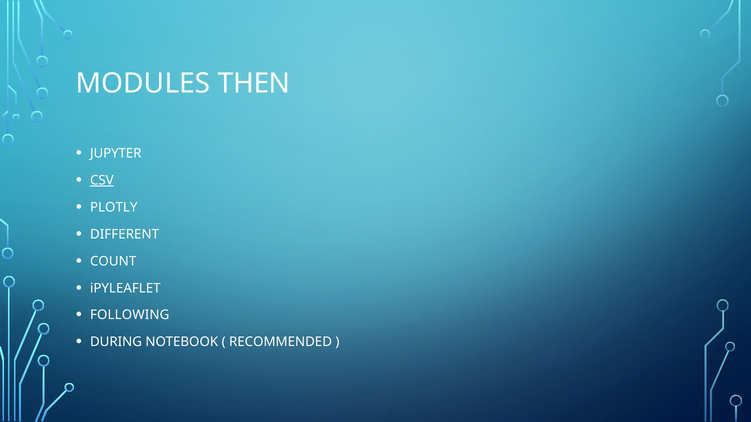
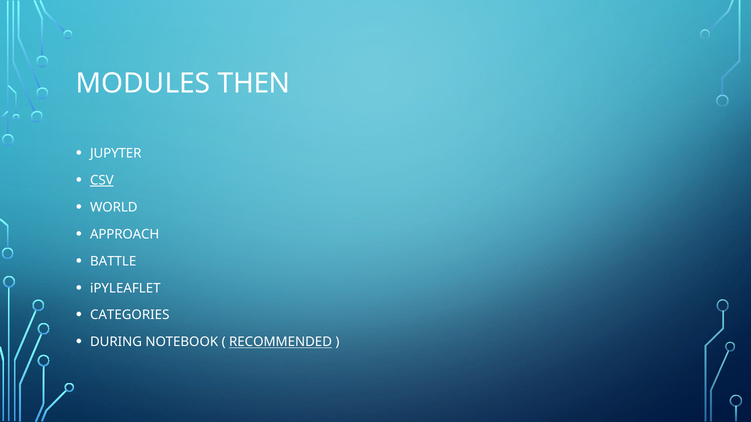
PLOTLY: PLOTLY -> WORLD
DIFFERENT: DIFFERENT -> APPROACH
COUNT: COUNT -> BATTLE
FOLLOWING: FOLLOWING -> CATEGORIES
RECOMMENDED underline: none -> present
